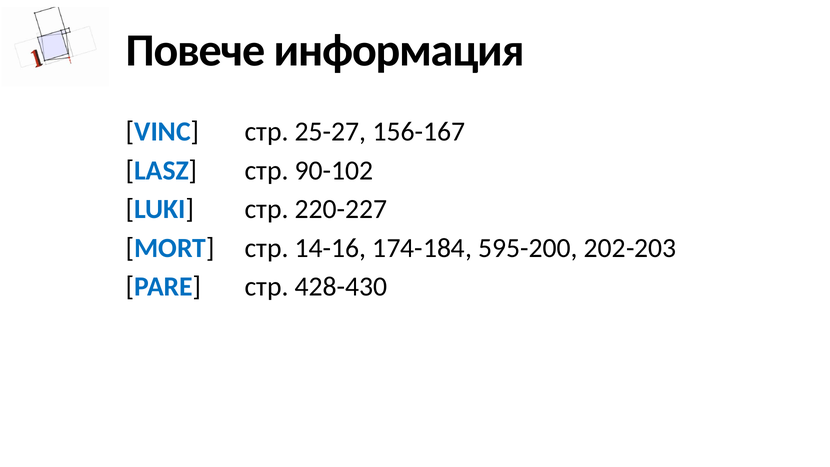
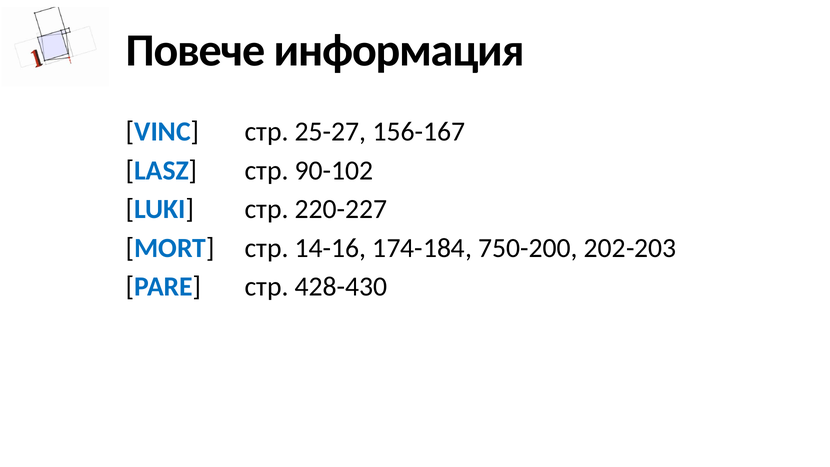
595-200: 595-200 -> 750-200
